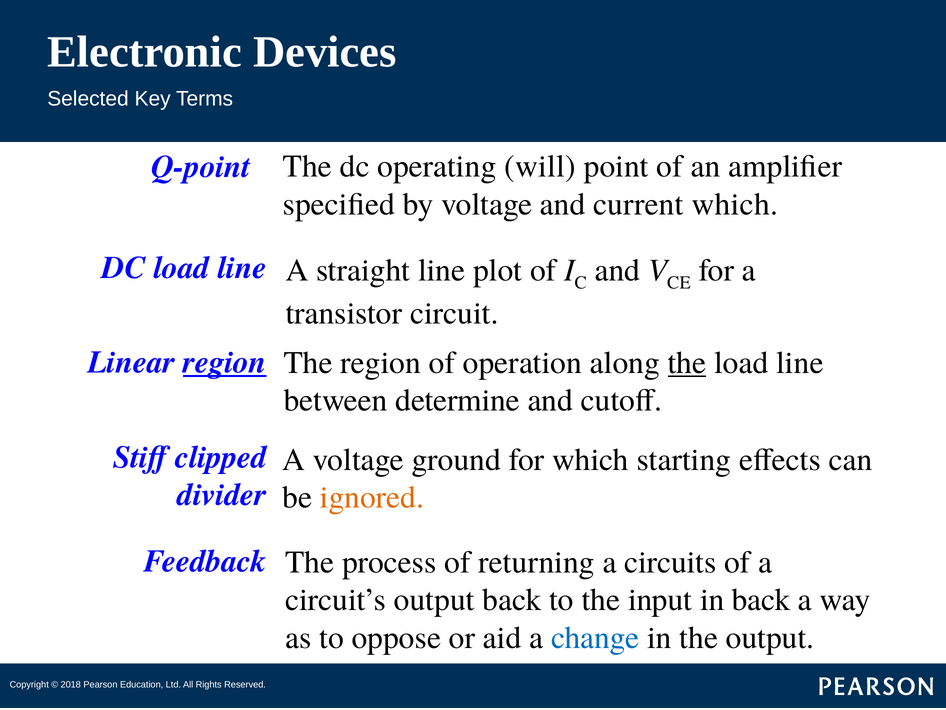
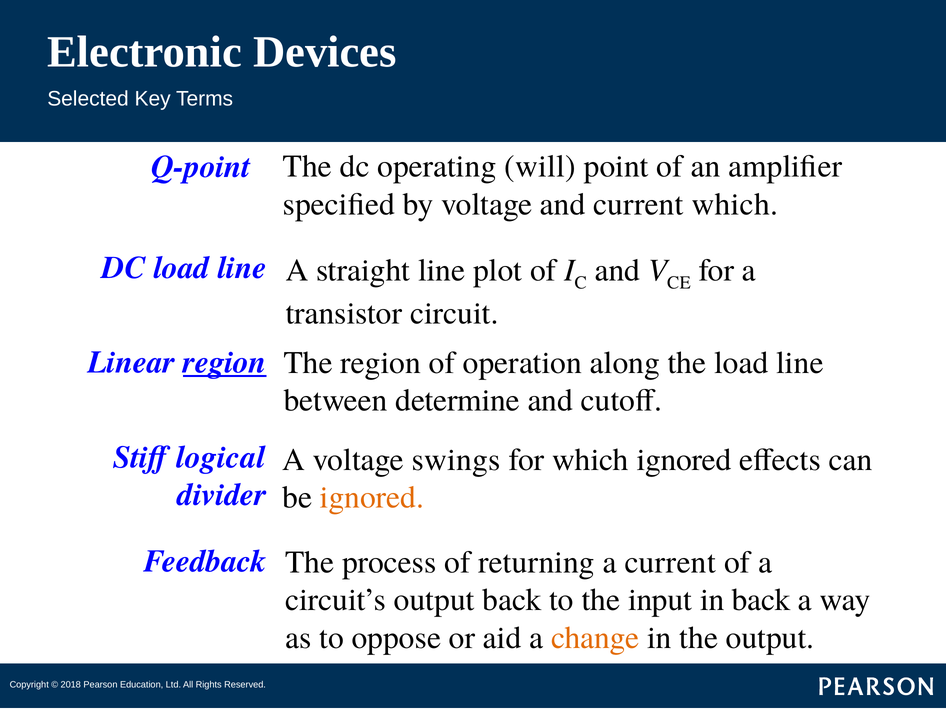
the at (687, 362) underline: present -> none
clipped: clipped -> logical
ground: ground -> swings
which starting: starting -> ignored
a circuits: circuits -> current
change colour: blue -> orange
